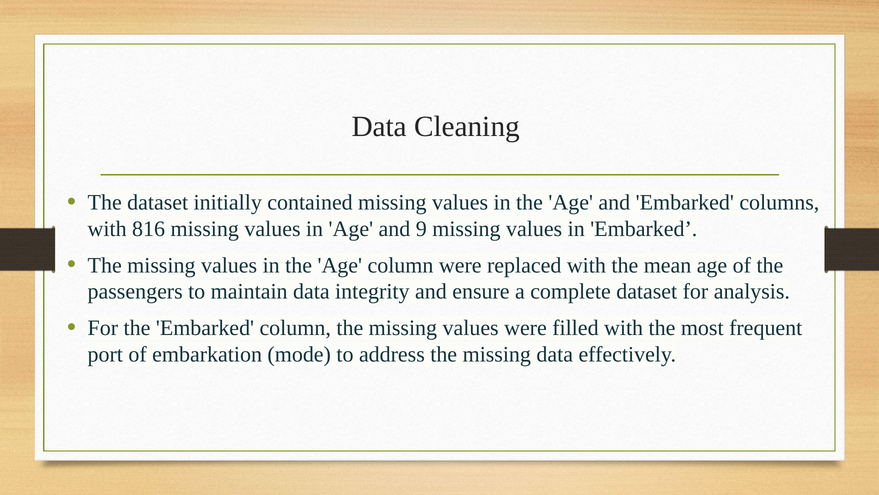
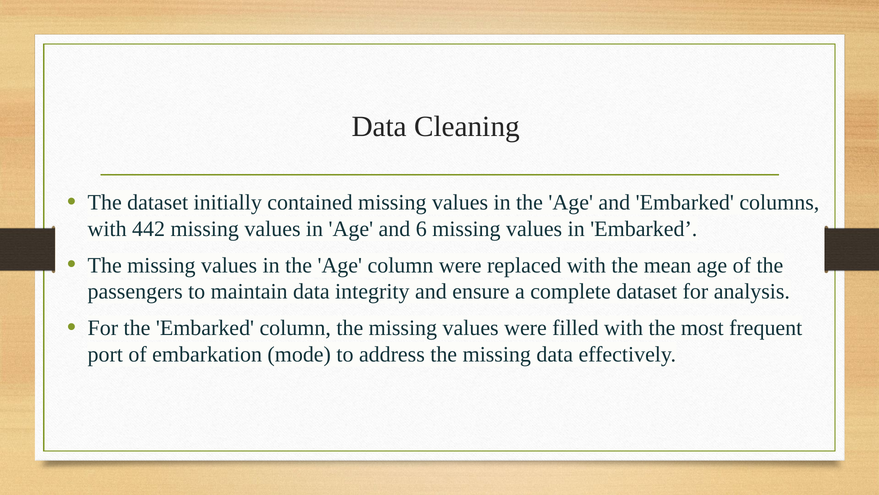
816: 816 -> 442
9: 9 -> 6
